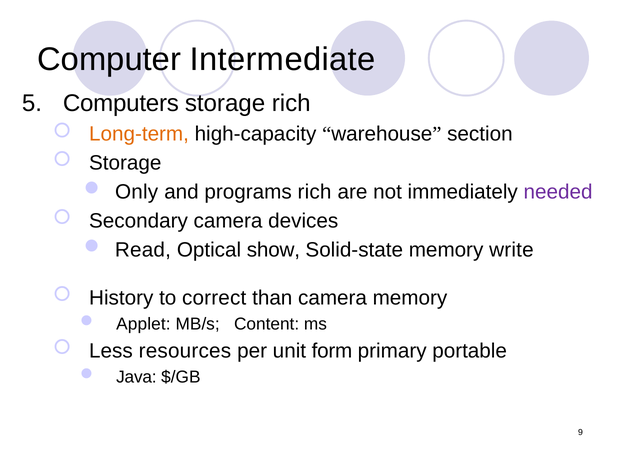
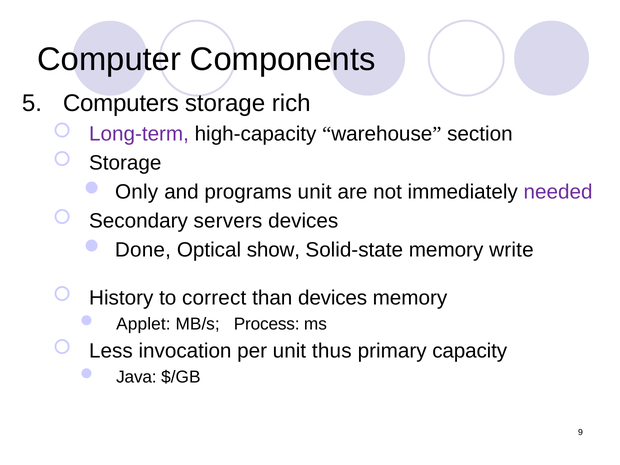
Intermediate: Intermediate -> Components
Long-term colour: orange -> purple
programs rich: rich -> unit
Secondary camera: camera -> servers
Read: Read -> Done
than camera: camera -> devices
Content: Content -> Process
resources: resources -> invocation
form: form -> thus
portable: portable -> capacity
